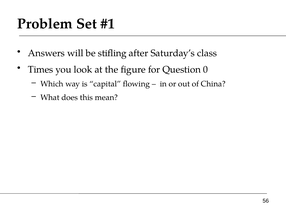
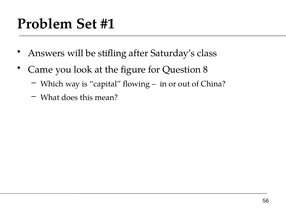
Times: Times -> Came
0: 0 -> 8
